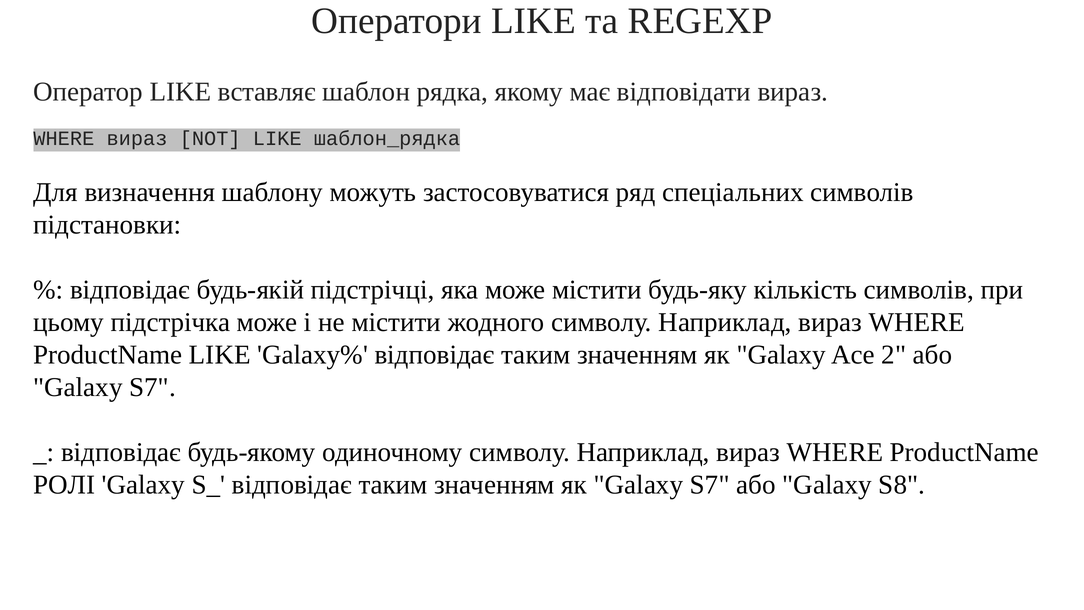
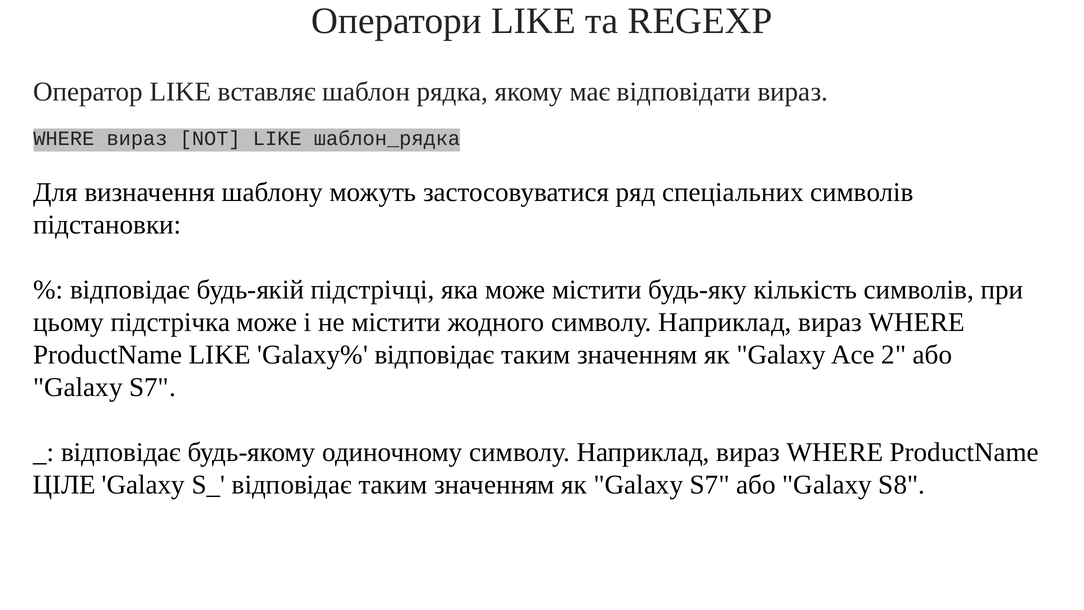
РОЛІ: РОЛІ -> ЦІЛЕ
